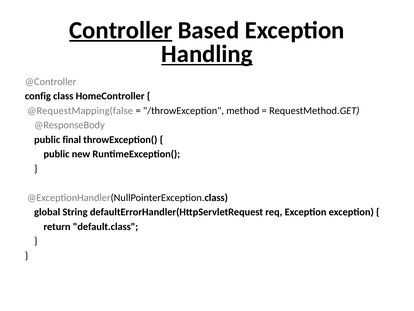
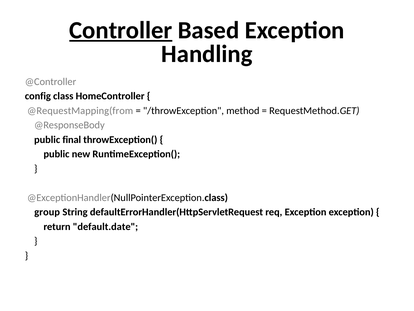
Handling underline: present -> none
@RequestMapping(false: @RequestMapping(false -> @RequestMapping(from
global: global -> group
default.class: default.class -> default.date
